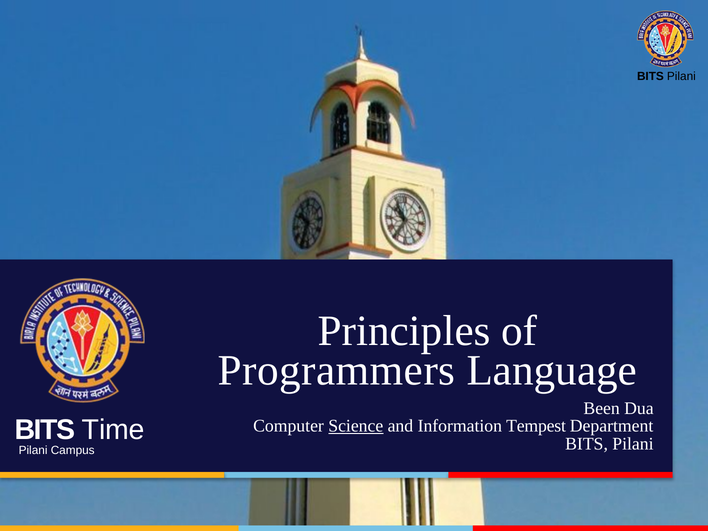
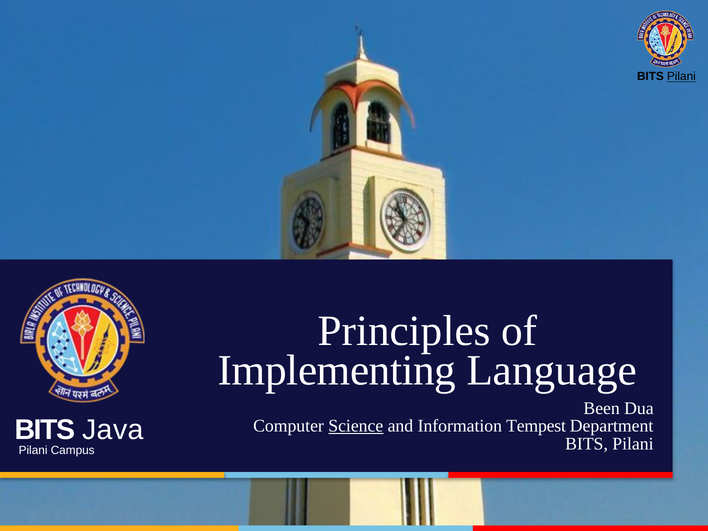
Pilani at (681, 77) underline: none -> present
Programmers: Programmers -> Implementing
Time: Time -> Java
